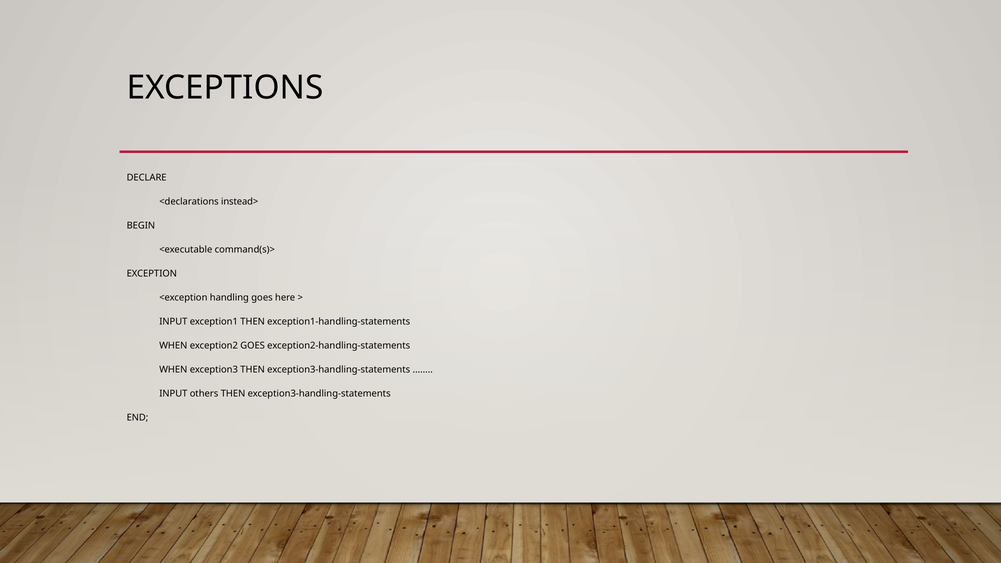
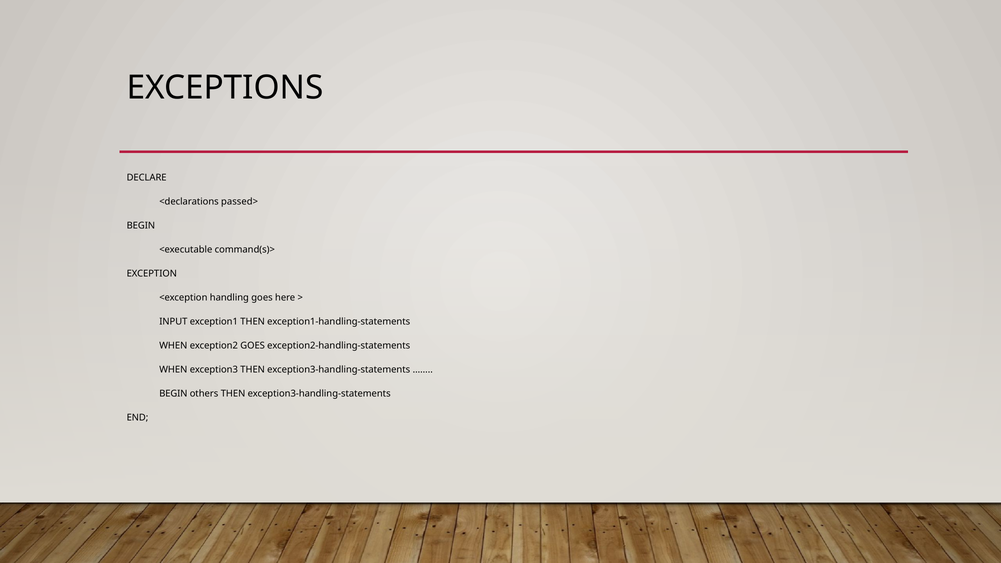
instead>: instead> -> passed>
INPUT at (173, 394): INPUT -> BEGIN
